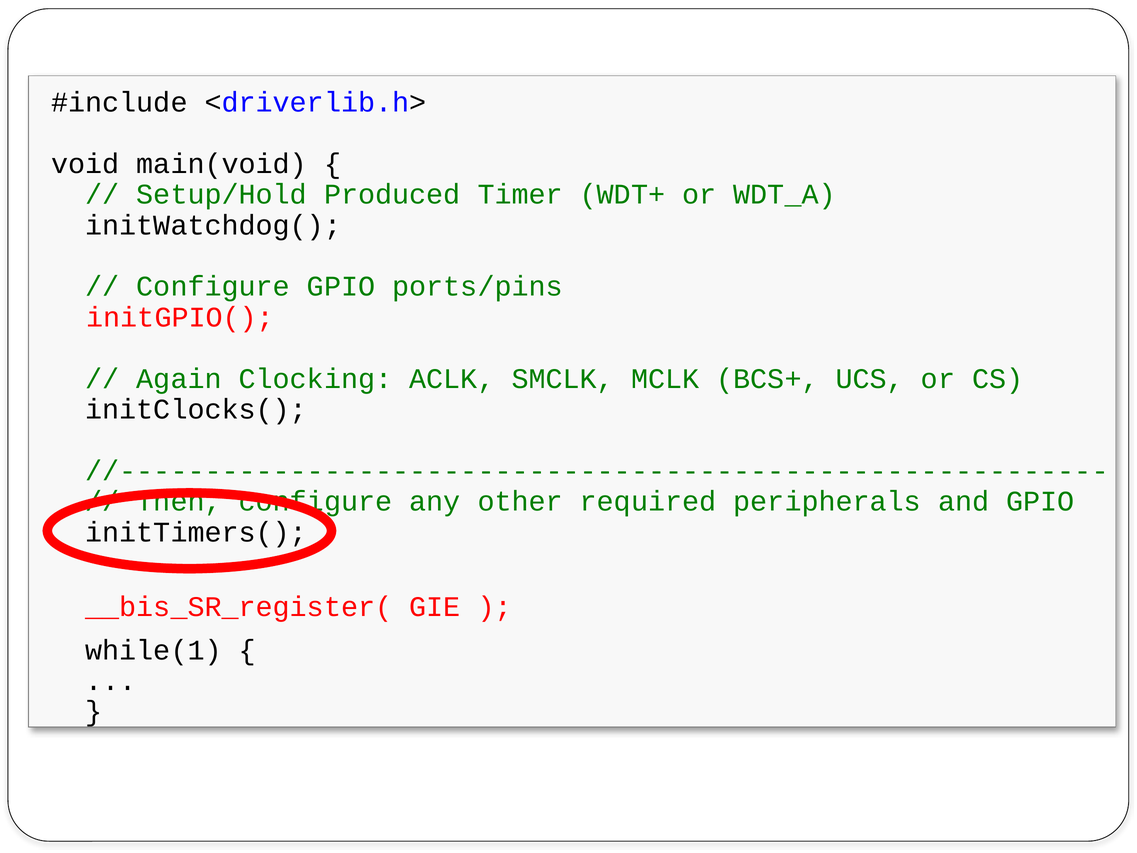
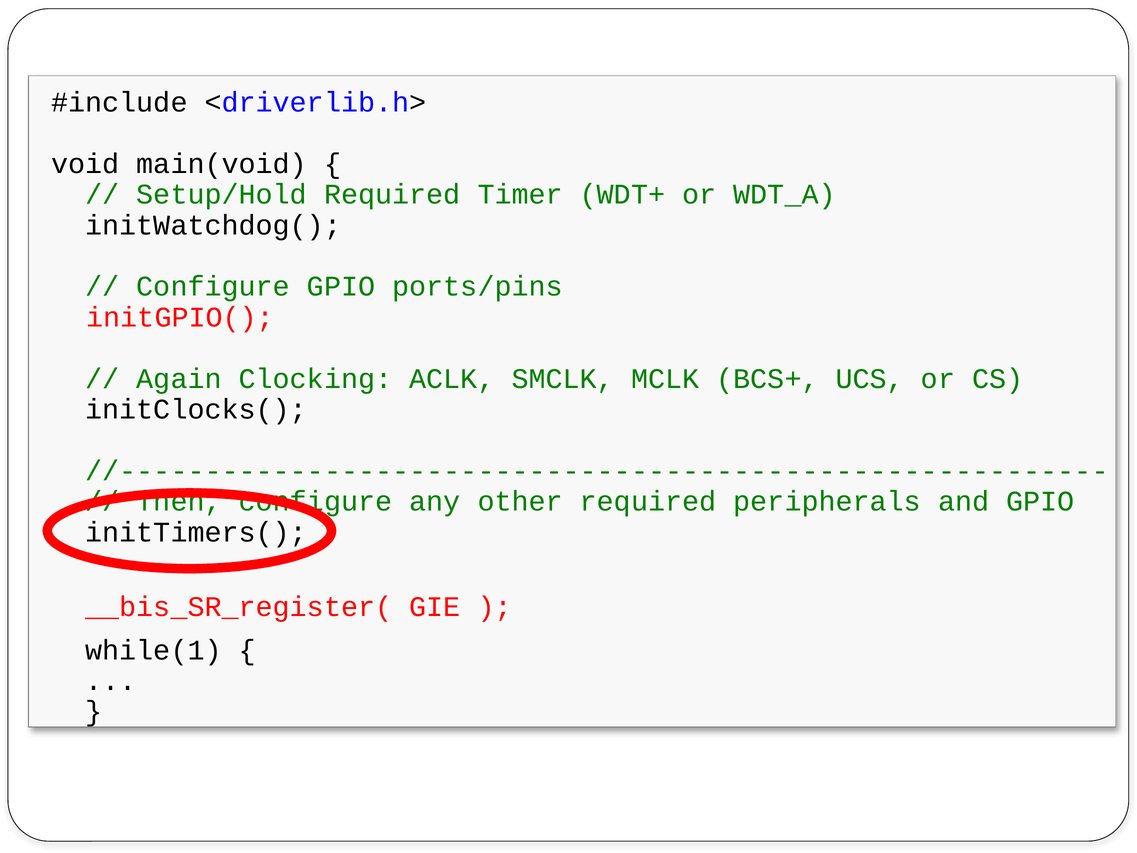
Setup/Hold Produced: Produced -> Required
